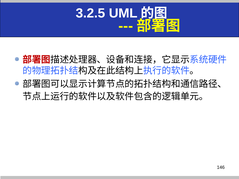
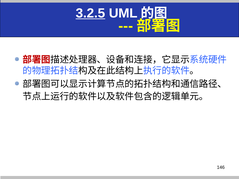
3.2.5 underline: none -> present
